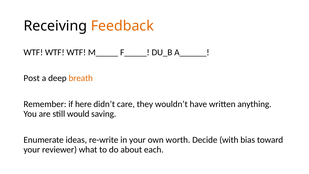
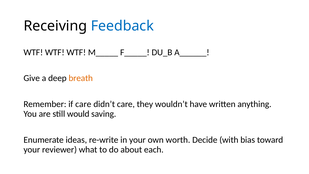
Feedback colour: orange -> blue
Post: Post -> Give
if here: here -> care
